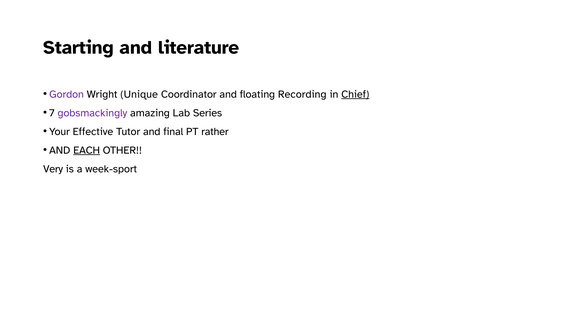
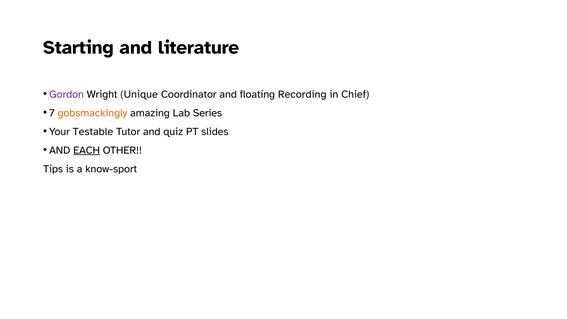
Chief underline: present -> none
gobsmackingly colour: purple -> orange
Effective: Effective -> Testable
final: final -> quiz
rather: rather -> slides
Very: Very -> Tips
week-sport: week-sport -> know-sport
